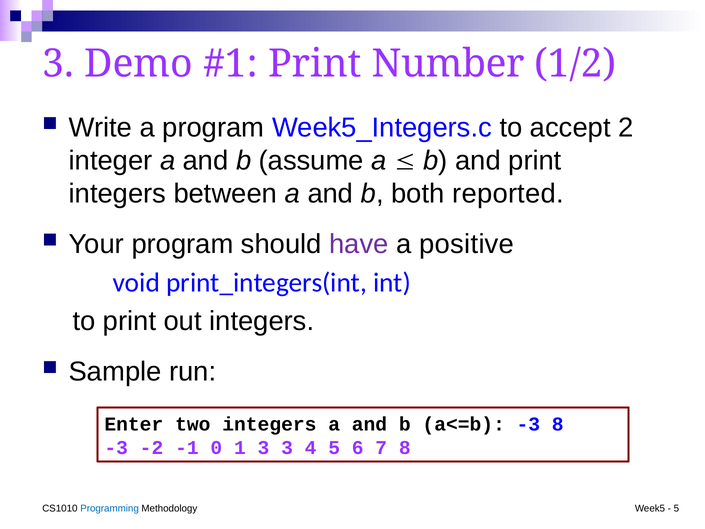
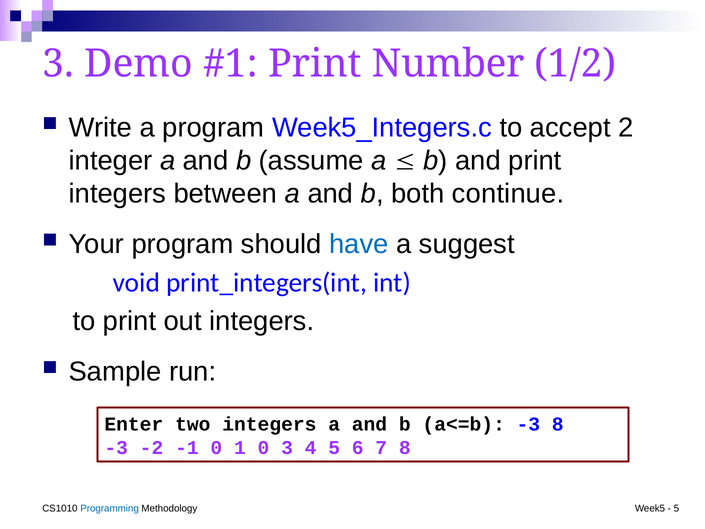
reported: reported -> continue
have colour: purple -> blue
positive: positive -> suggest
1 3: 3 -> 0
